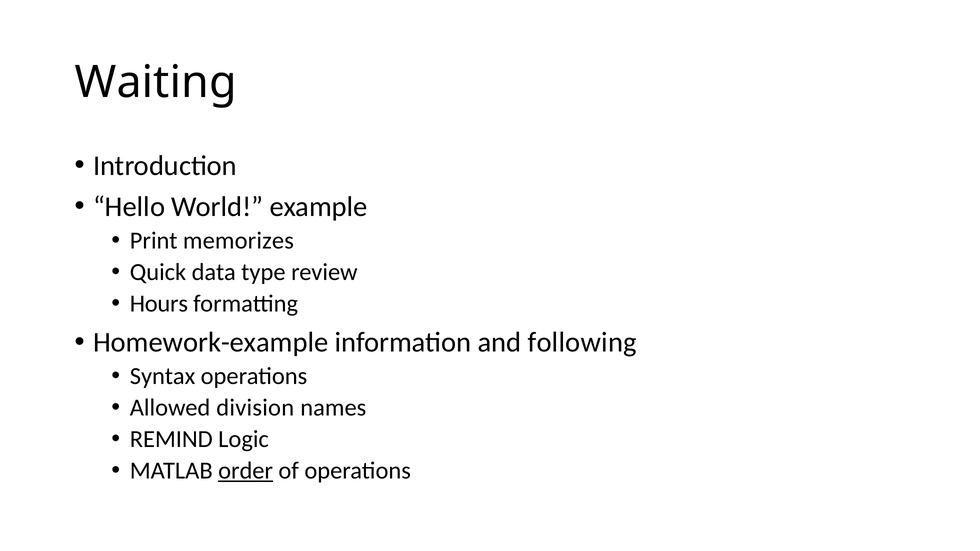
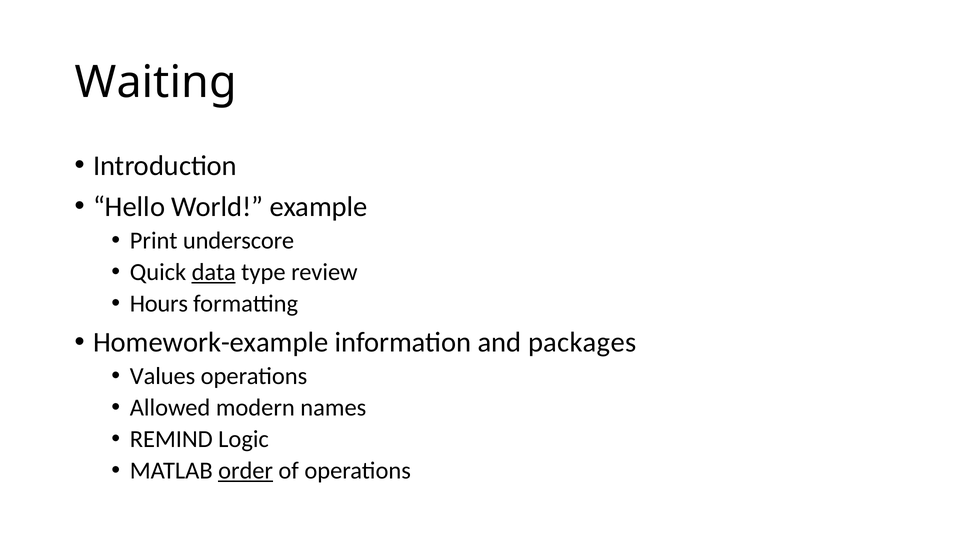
memorizes: memorizes -> underscore
data underline: none -> present
following: following -> packages
Syntax: Syntax -> Values
division: division -> modern
